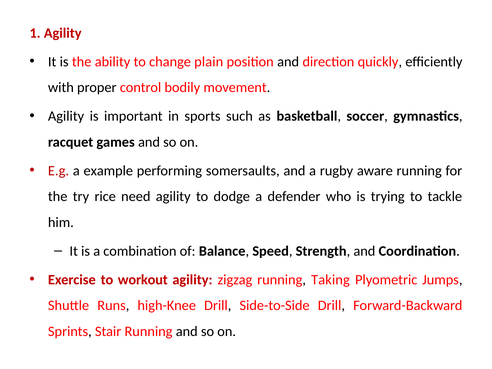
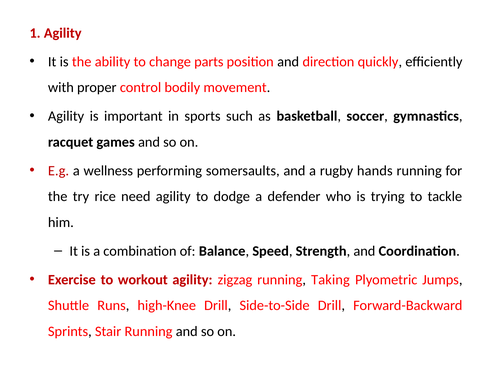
plain: plain -> parts
example: example -> wellness
aware: aware -> hands
